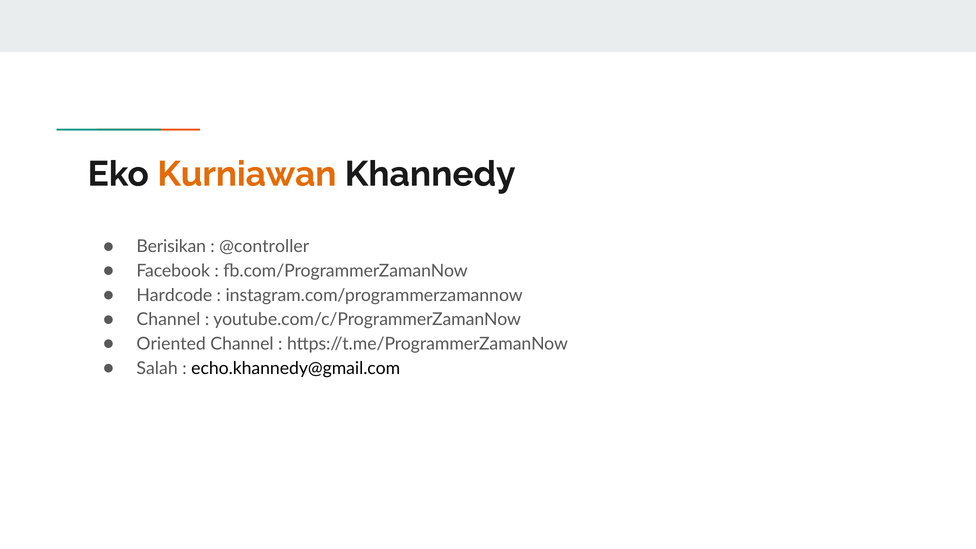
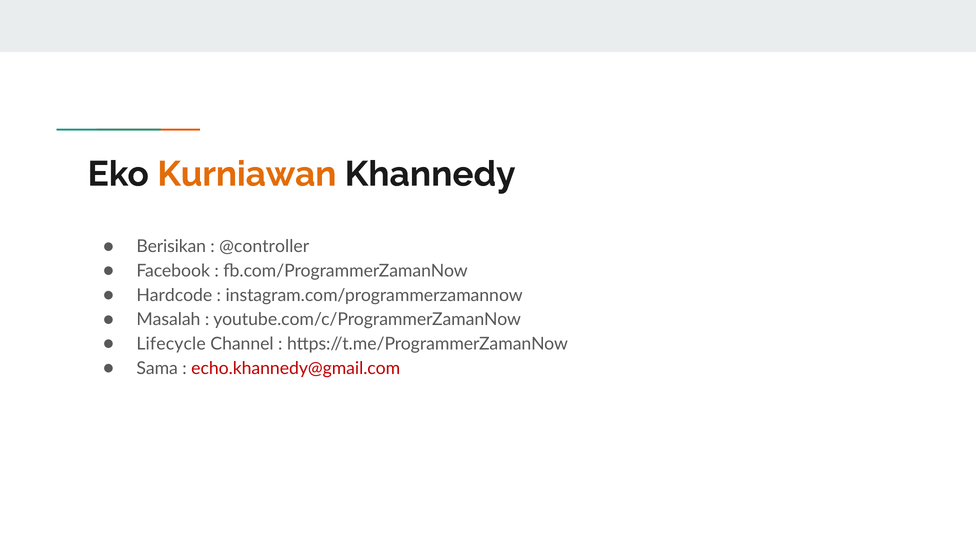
Channel at (168, 320): Channel -> Masalah
Oriented: Oriented -> Lifecycle
Salah: Salah -> Sama
echo.khannedy@gmail.com colour: black -> red
